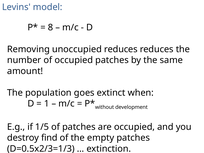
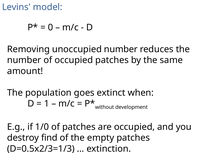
8: 8 -> 0
unoccupied reduces: reduces -> number
1/5: 1/5 -> 1/0
